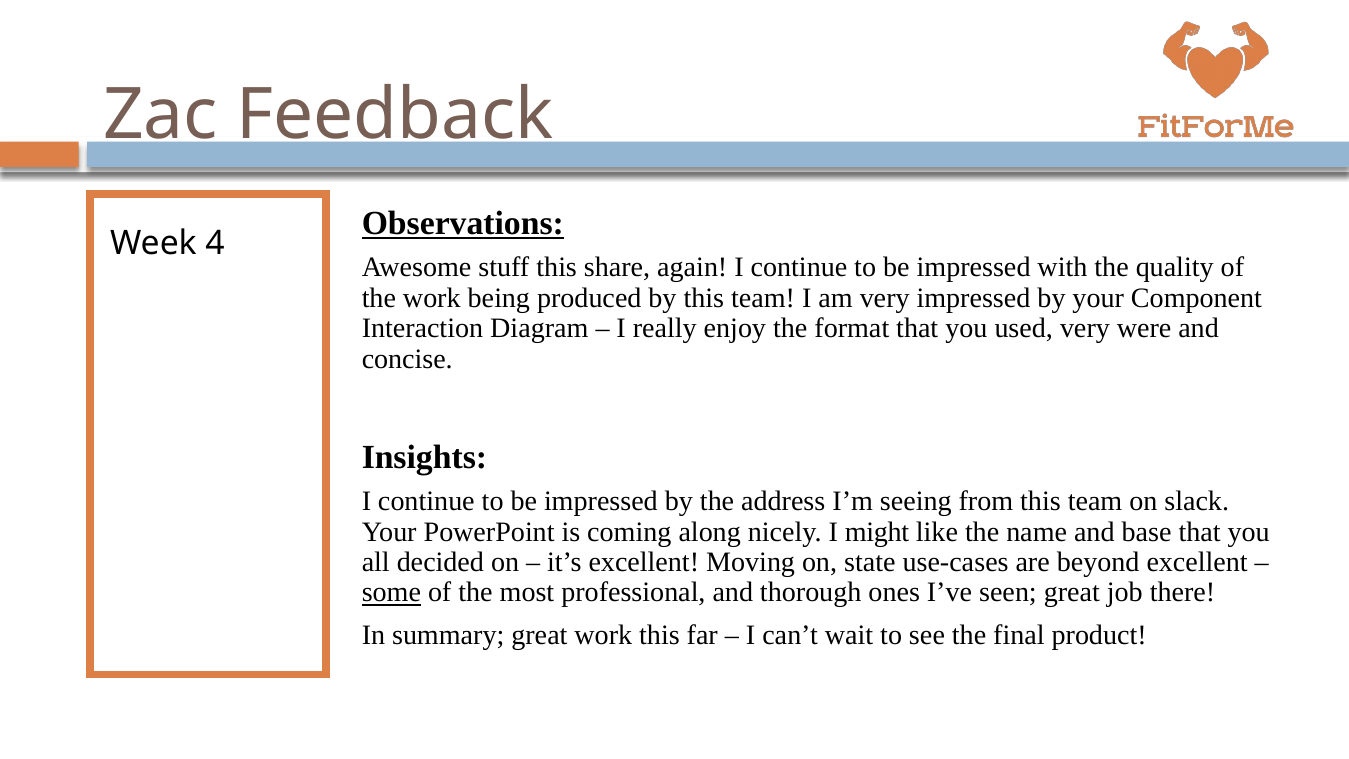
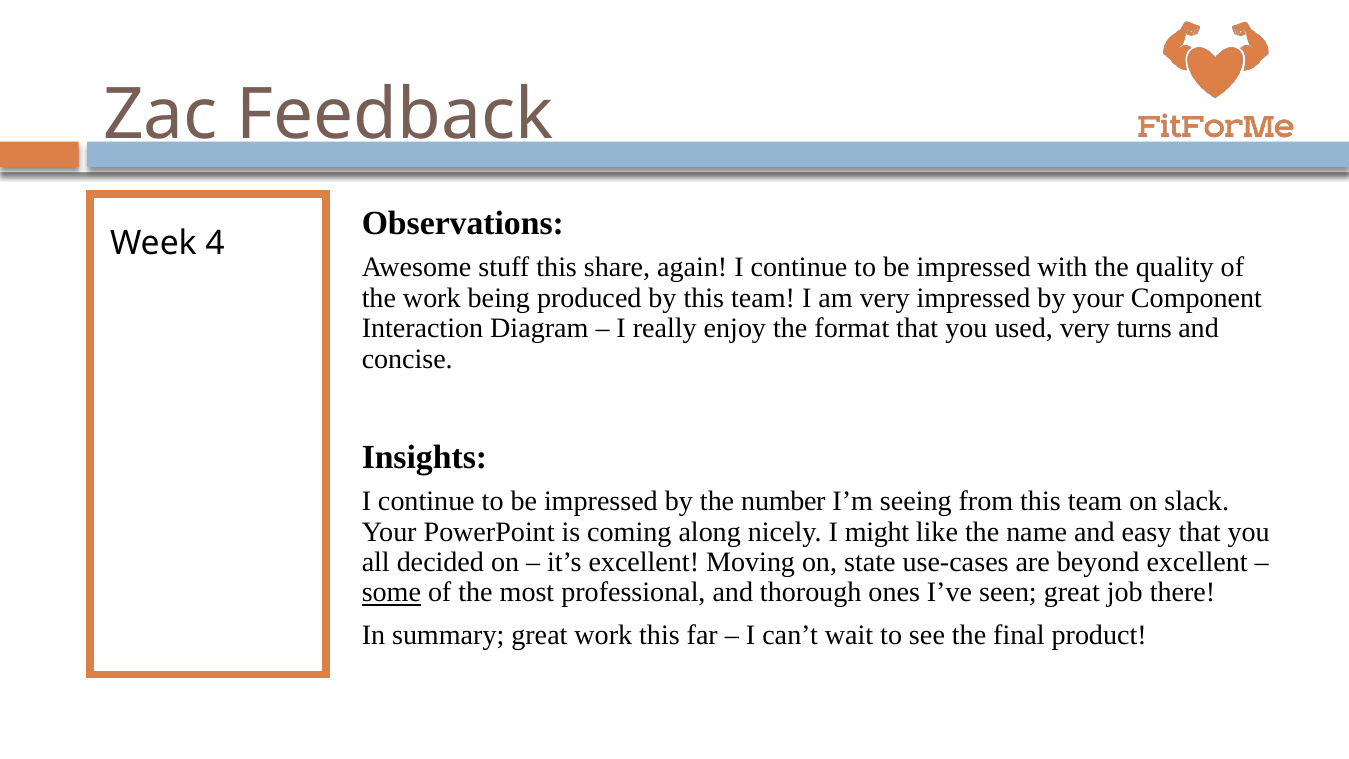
Observations underline: present -> none
were: were -> turns
address: address -> number
base: base -> easy
